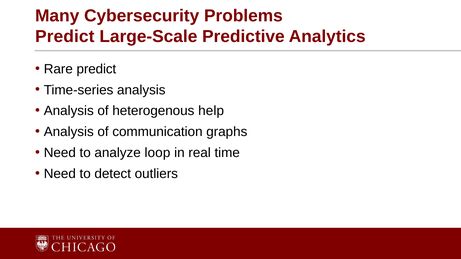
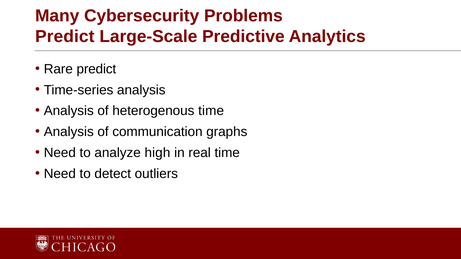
heterogenous help: help -> time
loop: loop -> high
